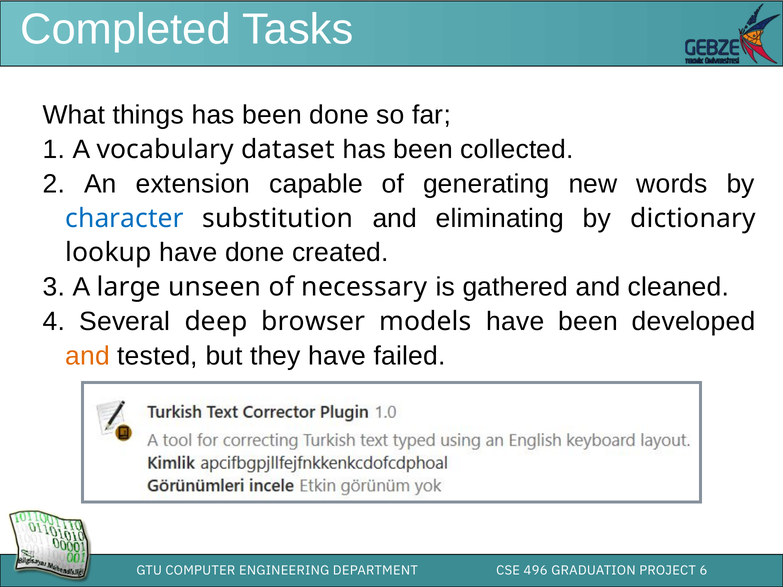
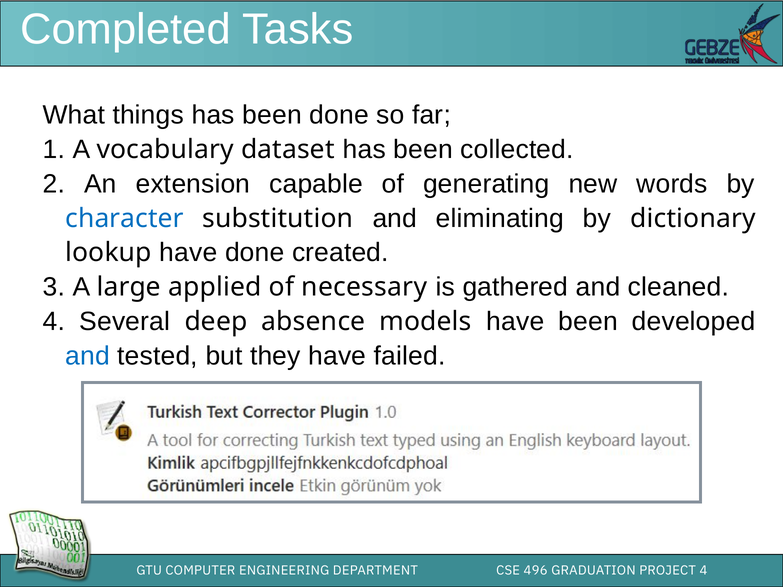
unseen: unseen -> applied
browser: browser -> absence
and at (88, 356) colour: orange -> blue
PROJECT 6: 6 -> 4
